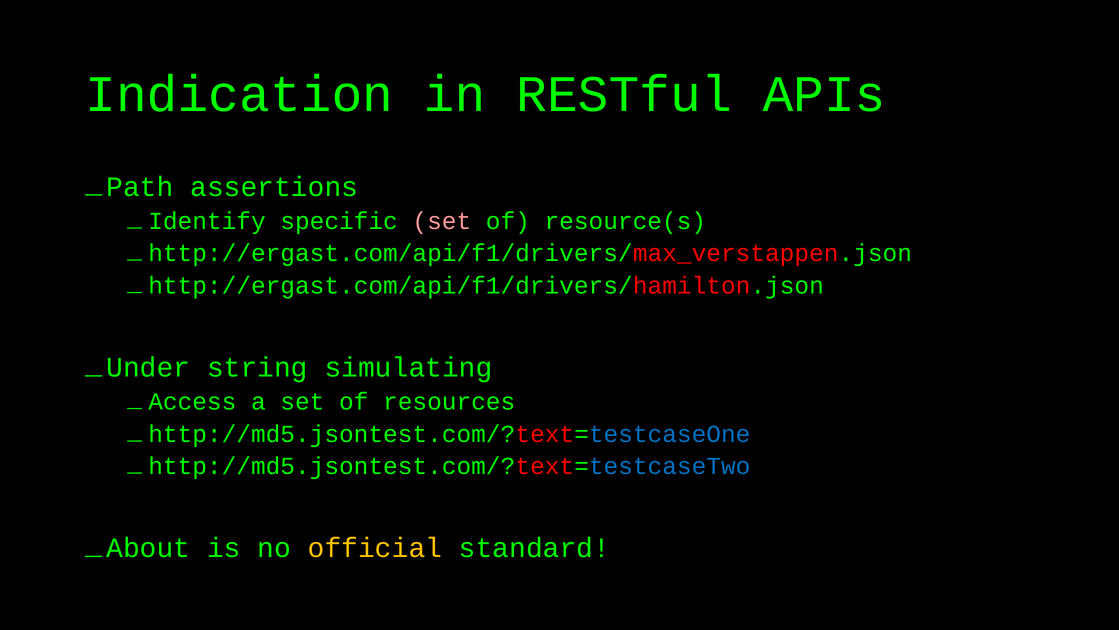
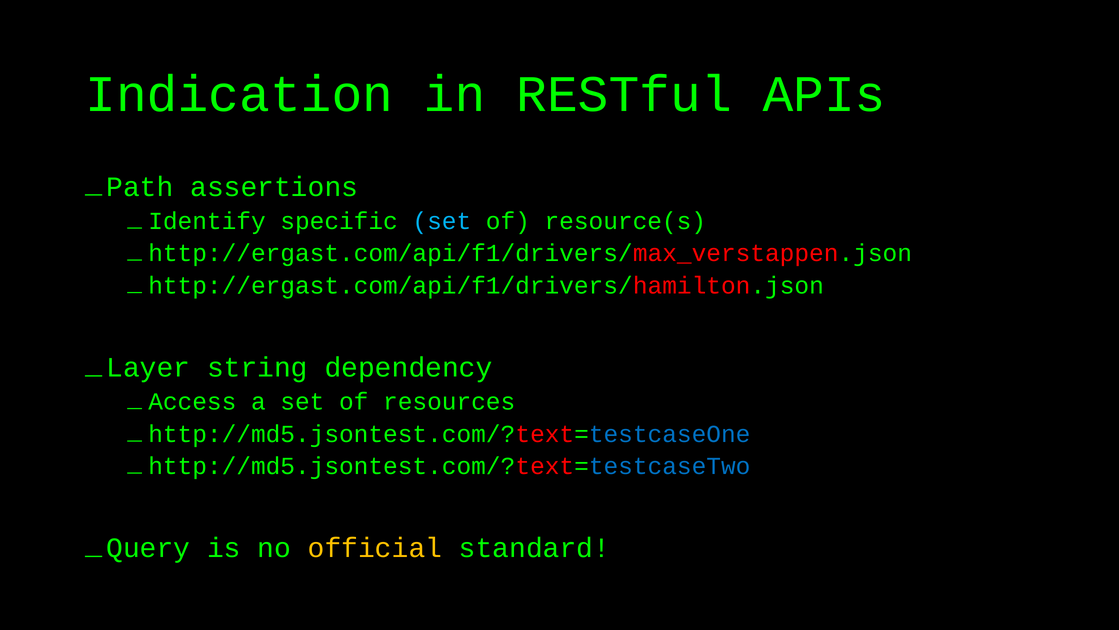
set at (442, 221) colour: pink -> light blue
Under: Under -> Layer
simulating: simulating -> dependency
About: About -> Query
